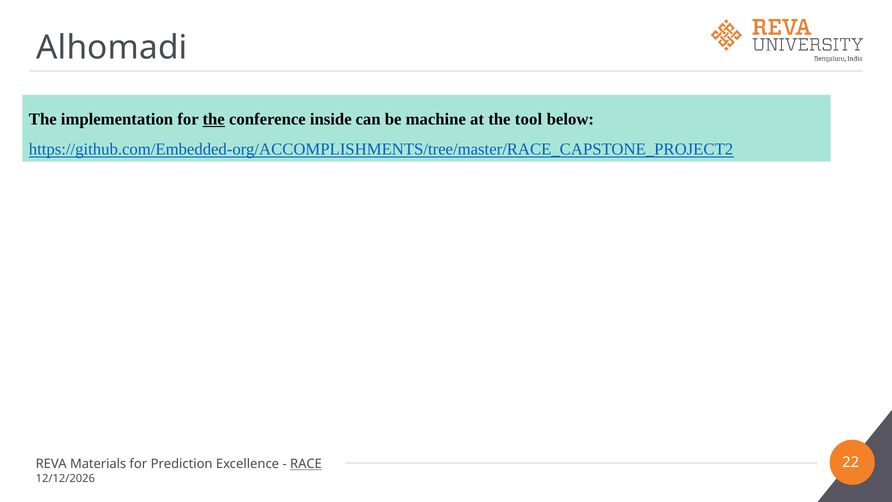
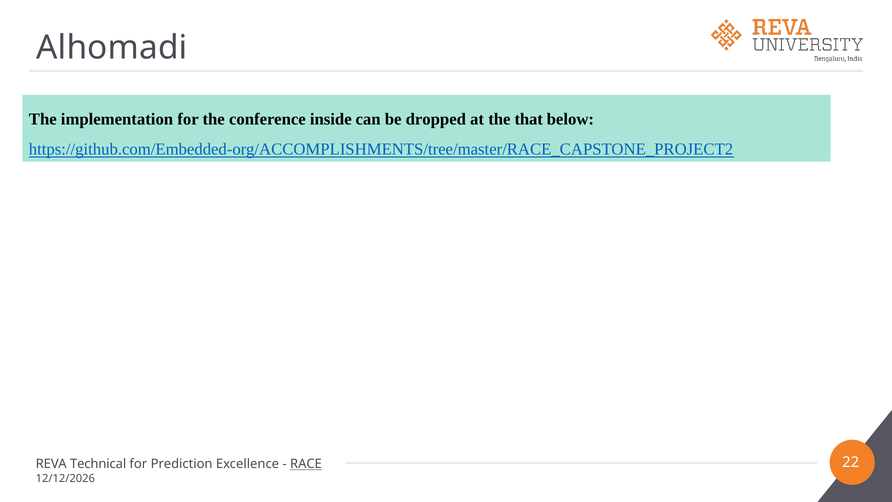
the at (214, 119) underline: present -> none
machine: machine -> dropped
tool: tool -> that
Materials: Materials -> Technical
